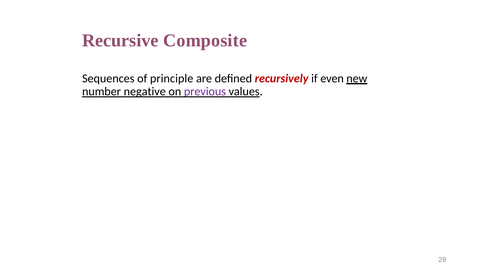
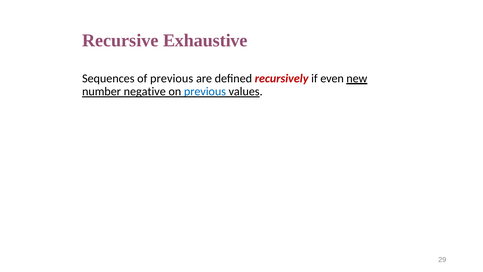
Composite: Composite -> Exhaustive
of principle: principle -> previous
previous at (205, 91) colour: purple -> blue
